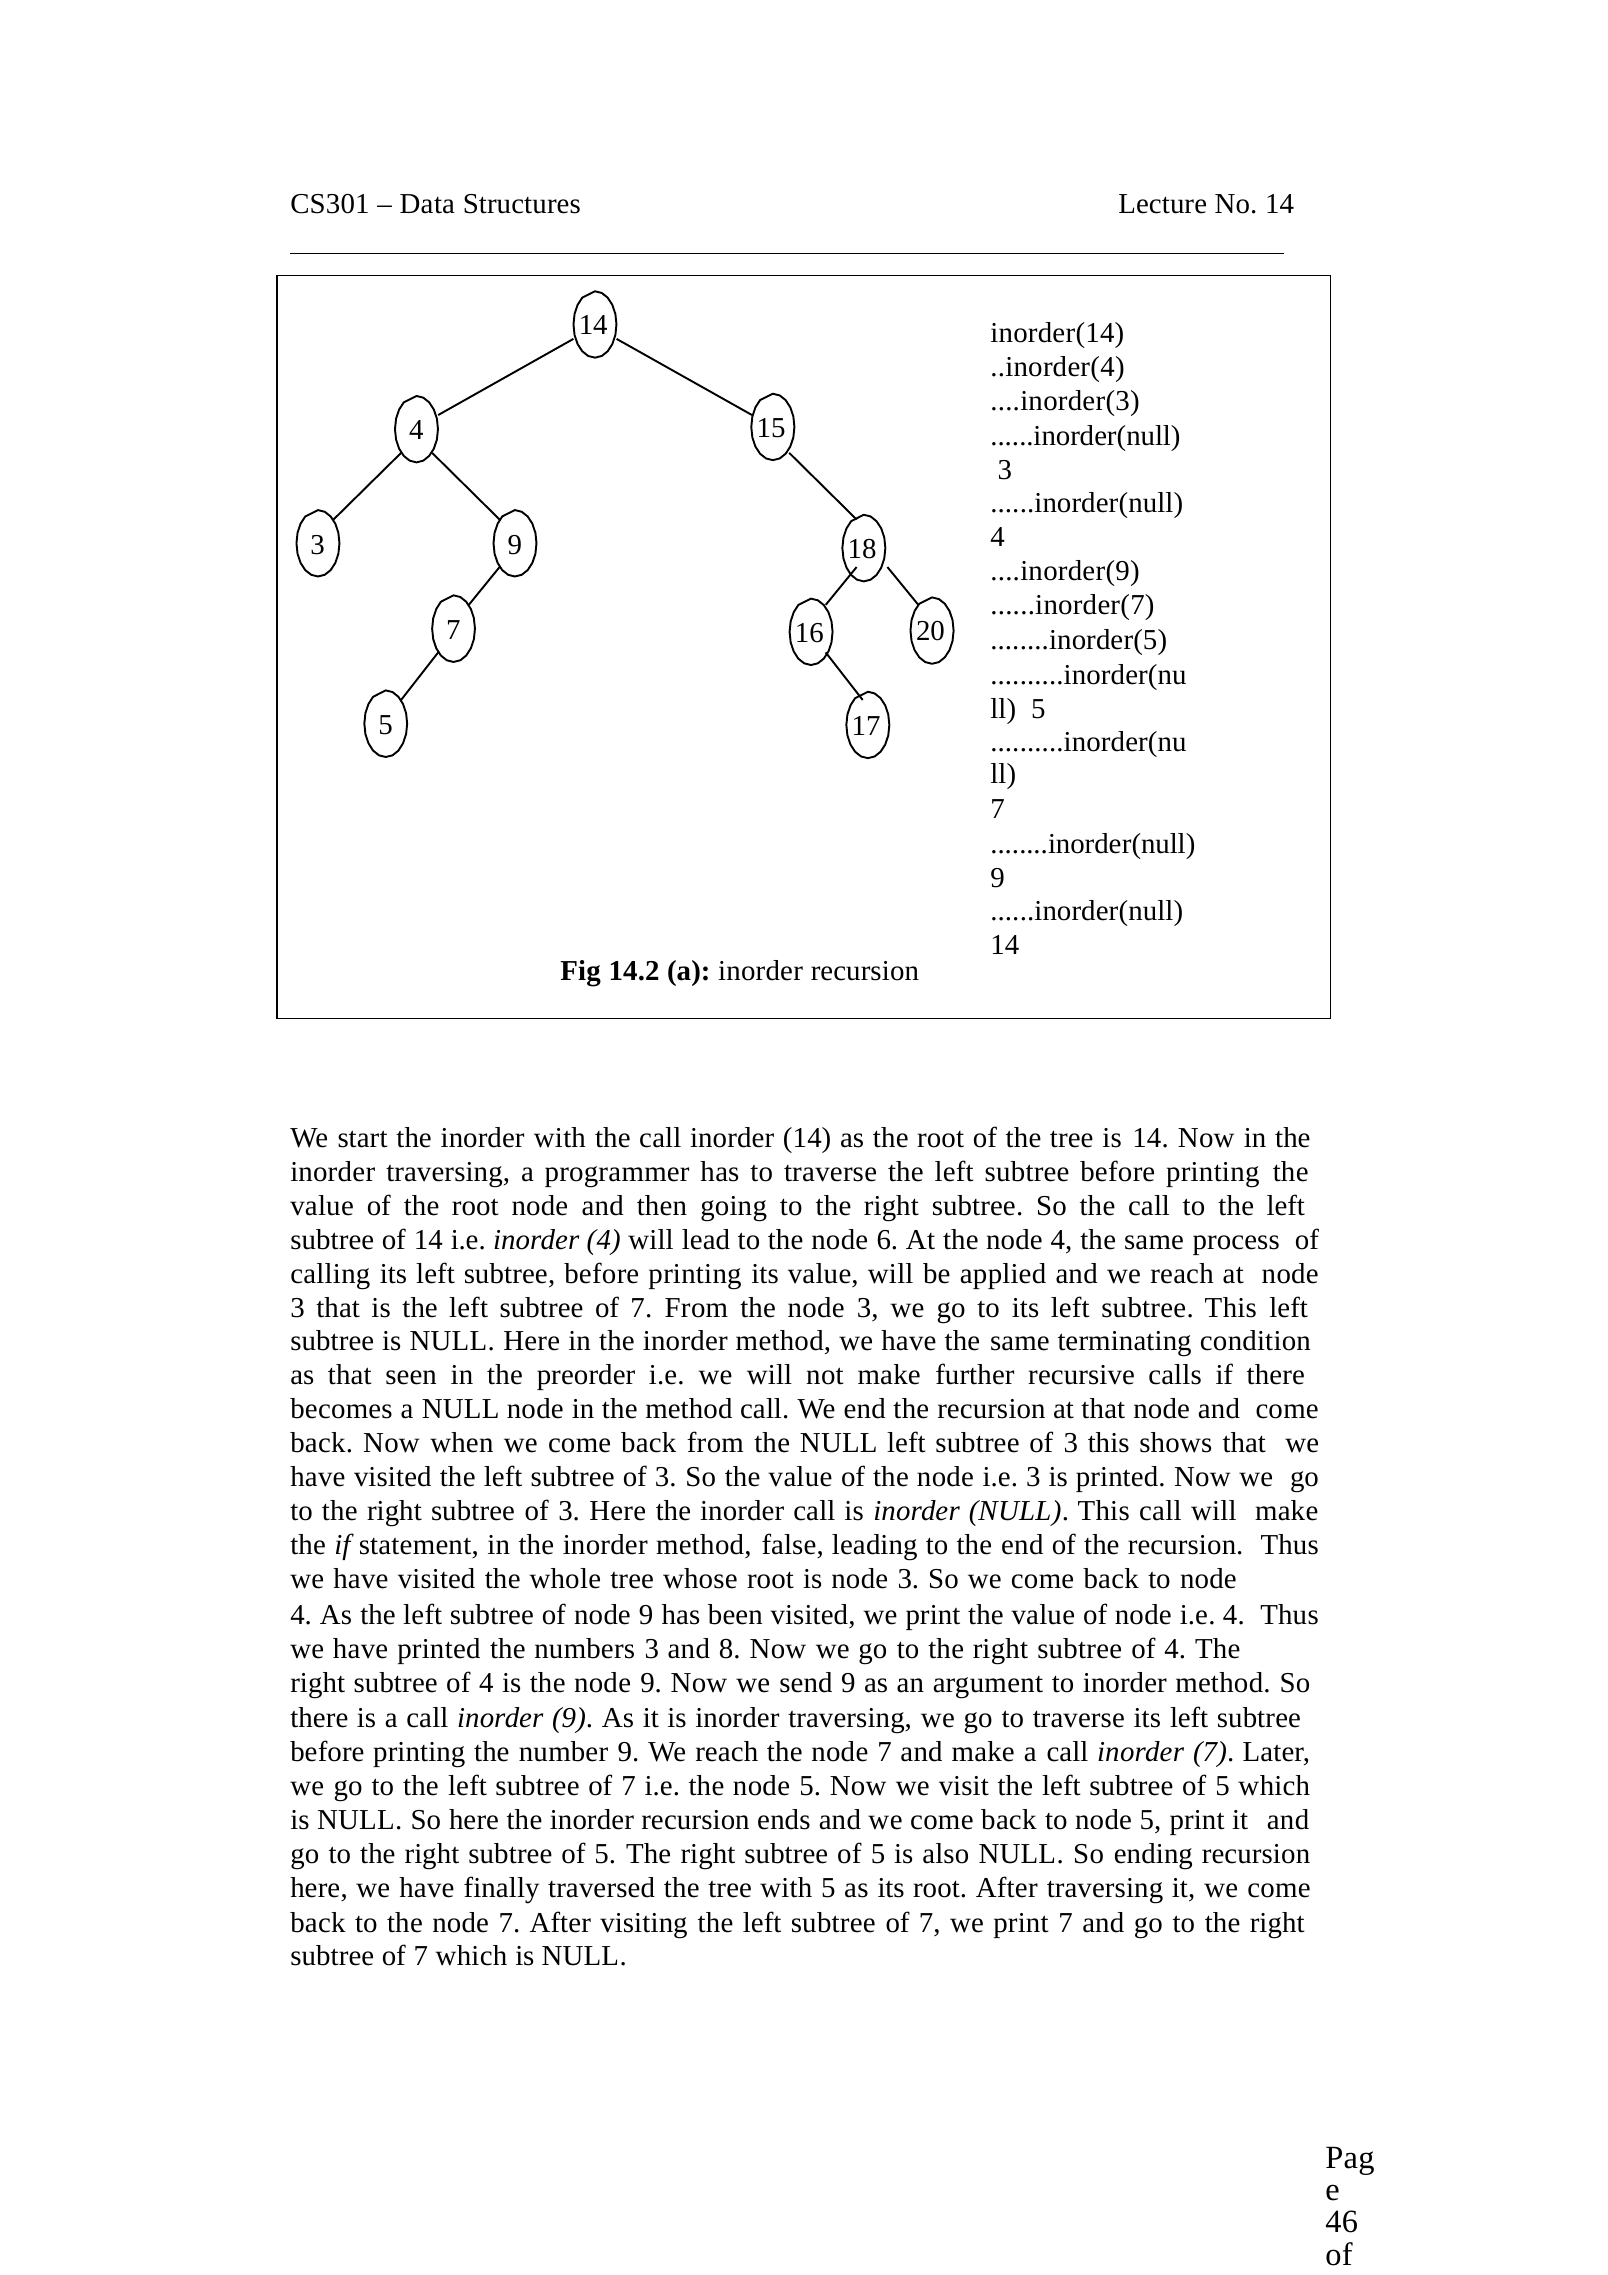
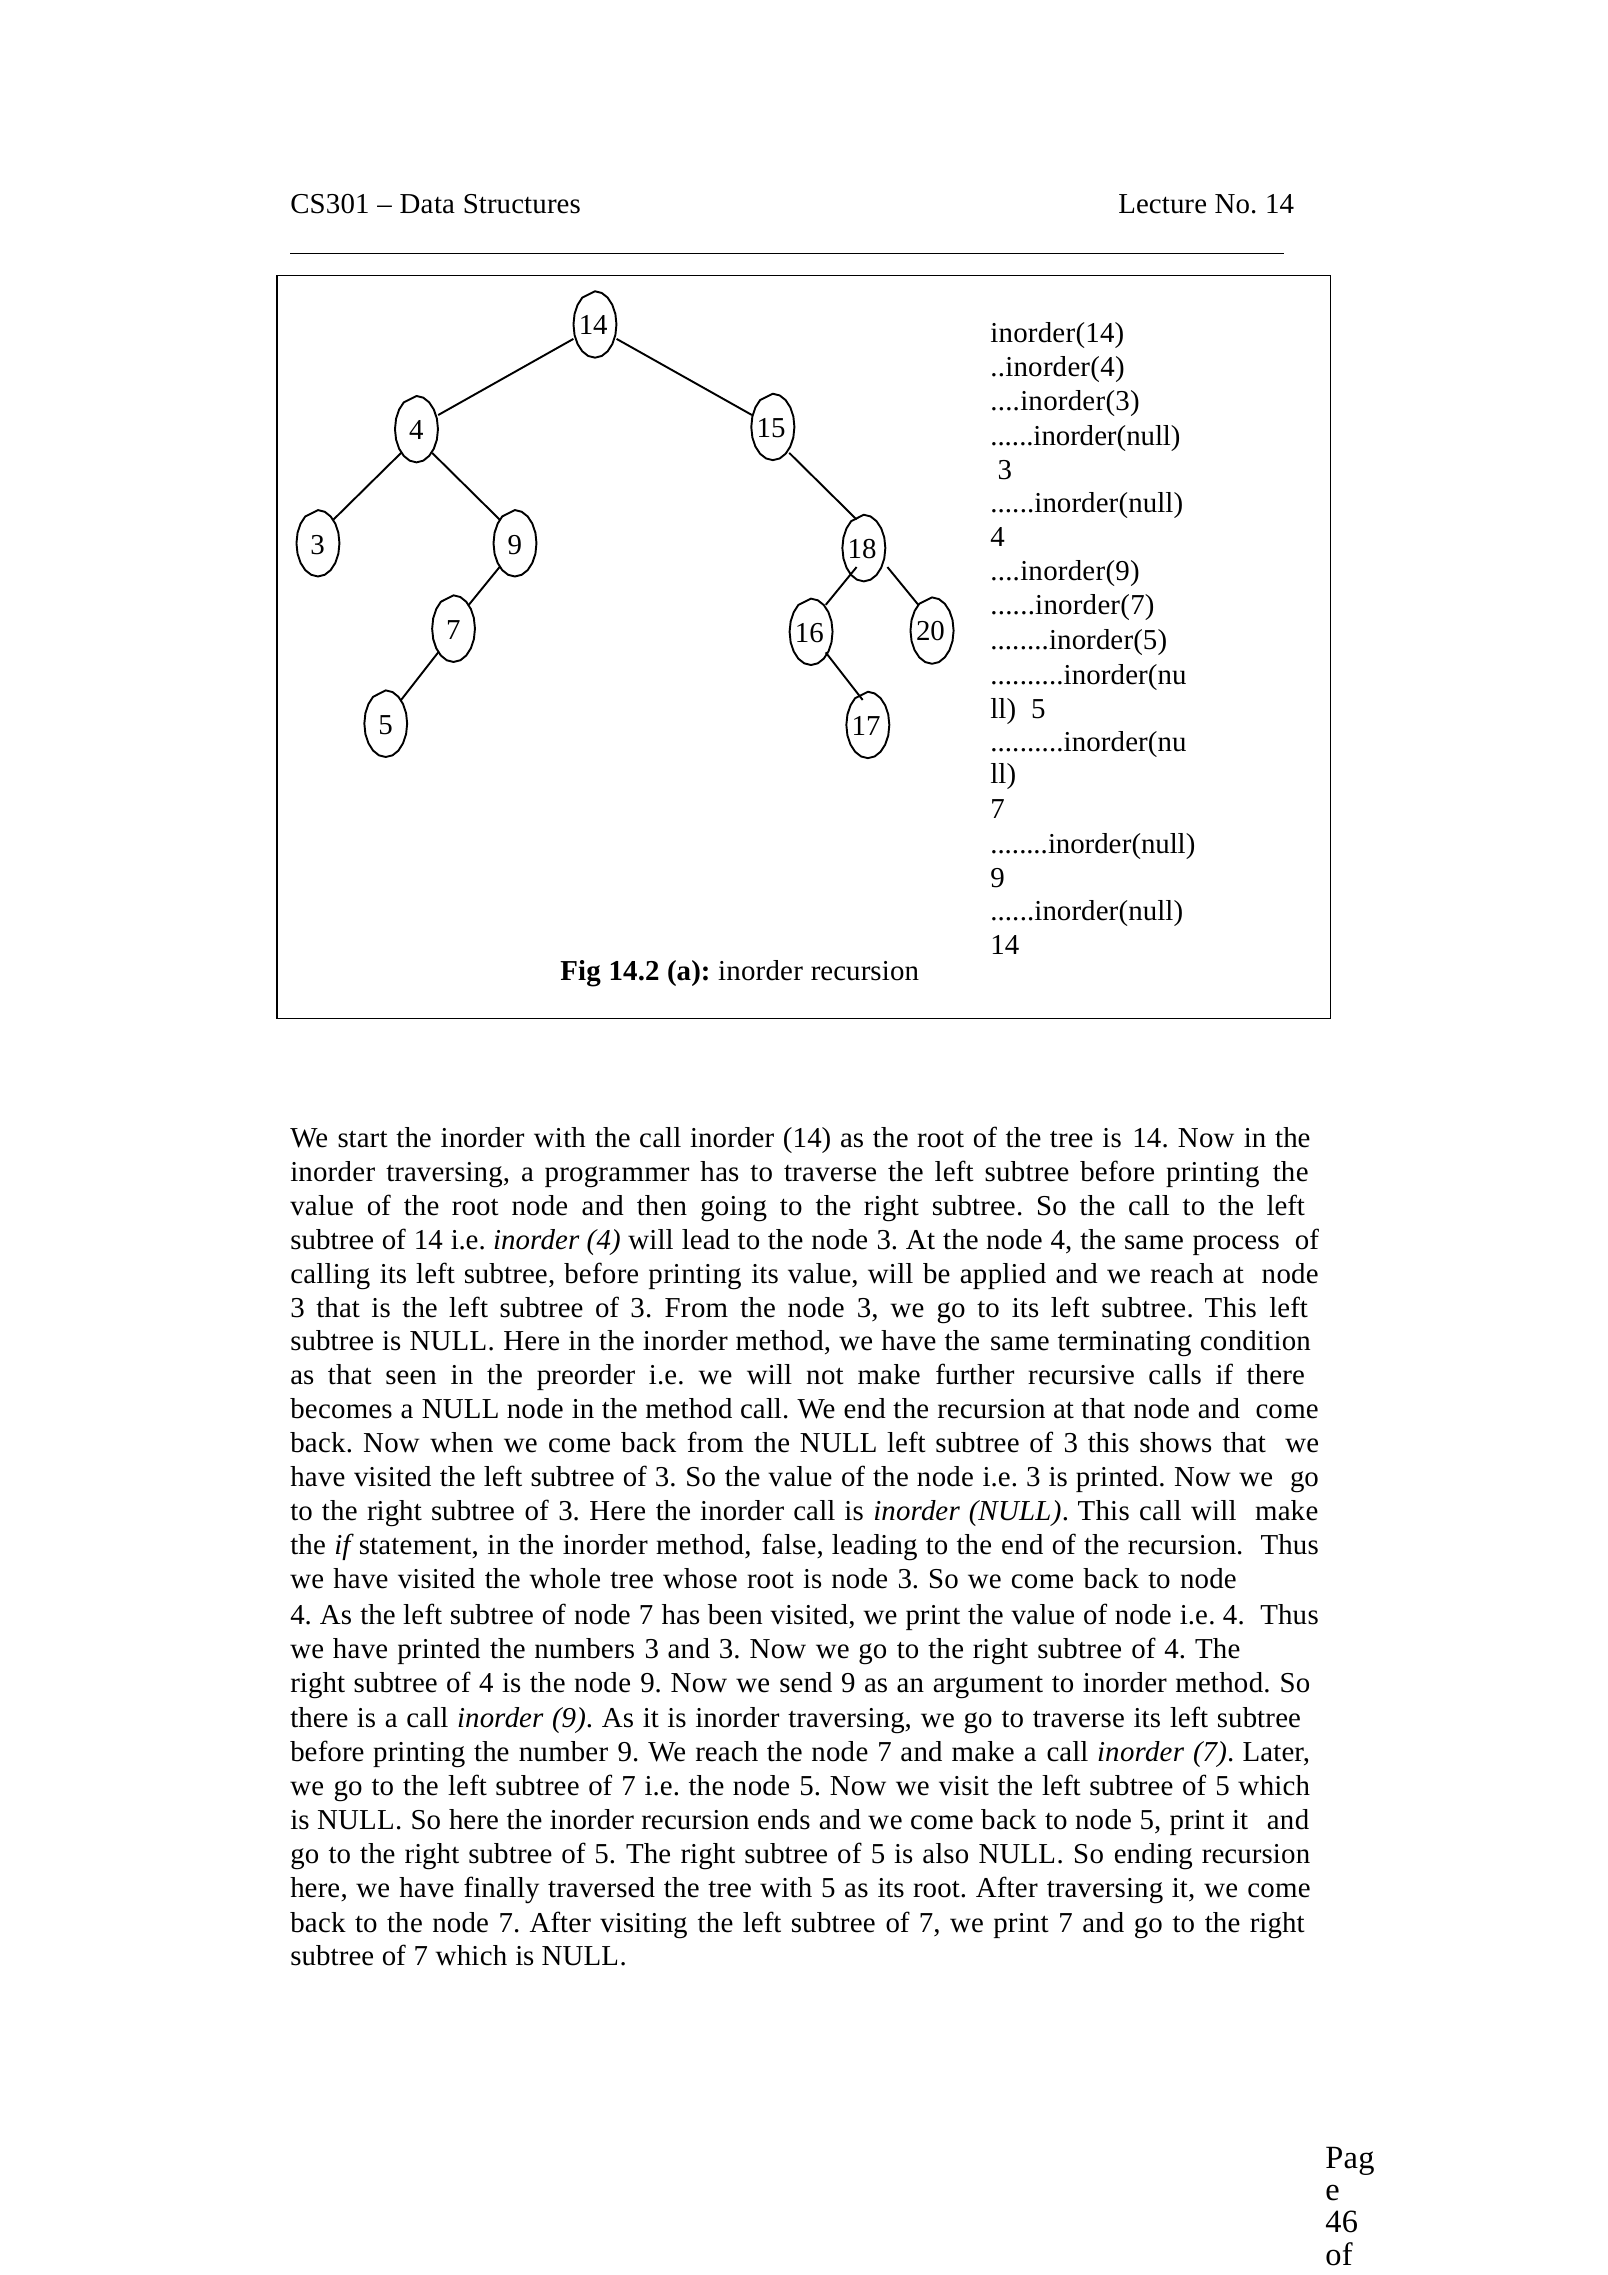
to the node 6: 6 -> 3
7 at (641, 1308): 7 -> 3
of node 9: 9 -> 7
and 8: 8 -> 3
